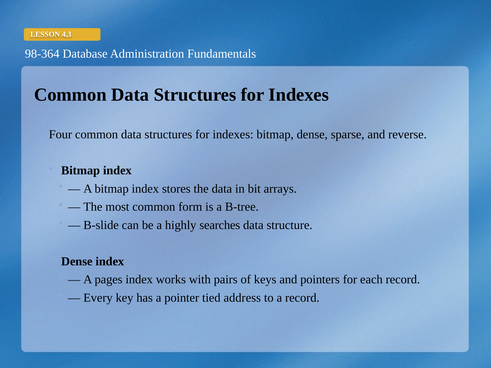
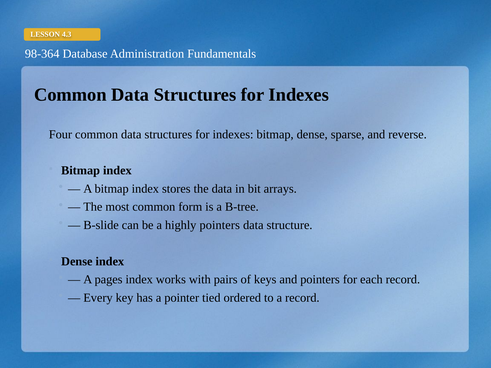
highly searches: searches -> pointers
address: address -> ordered
